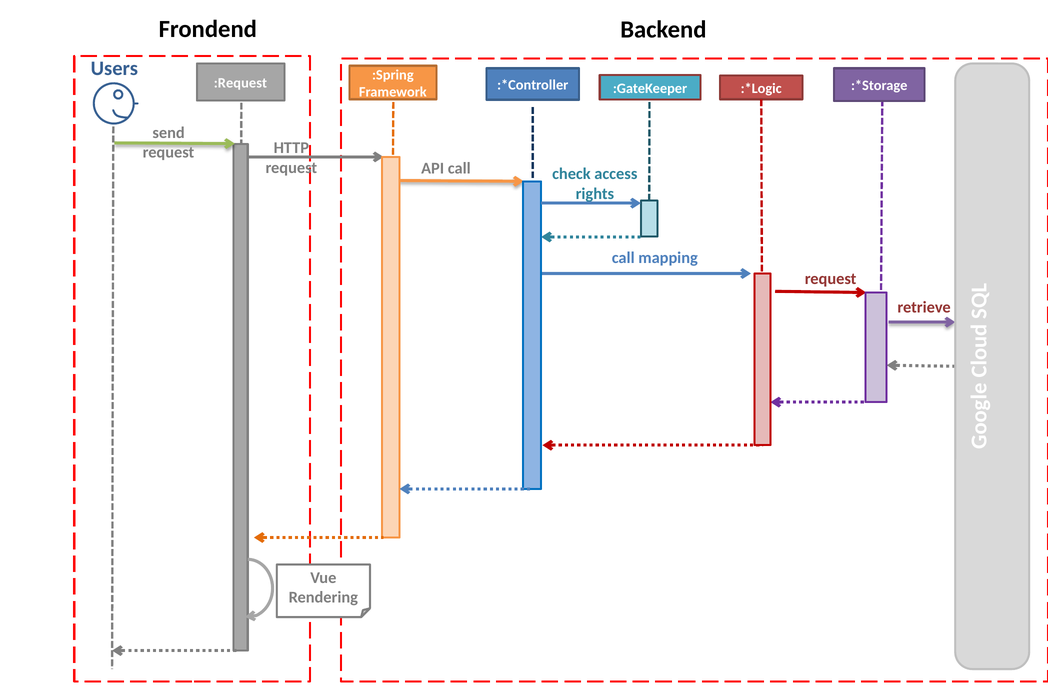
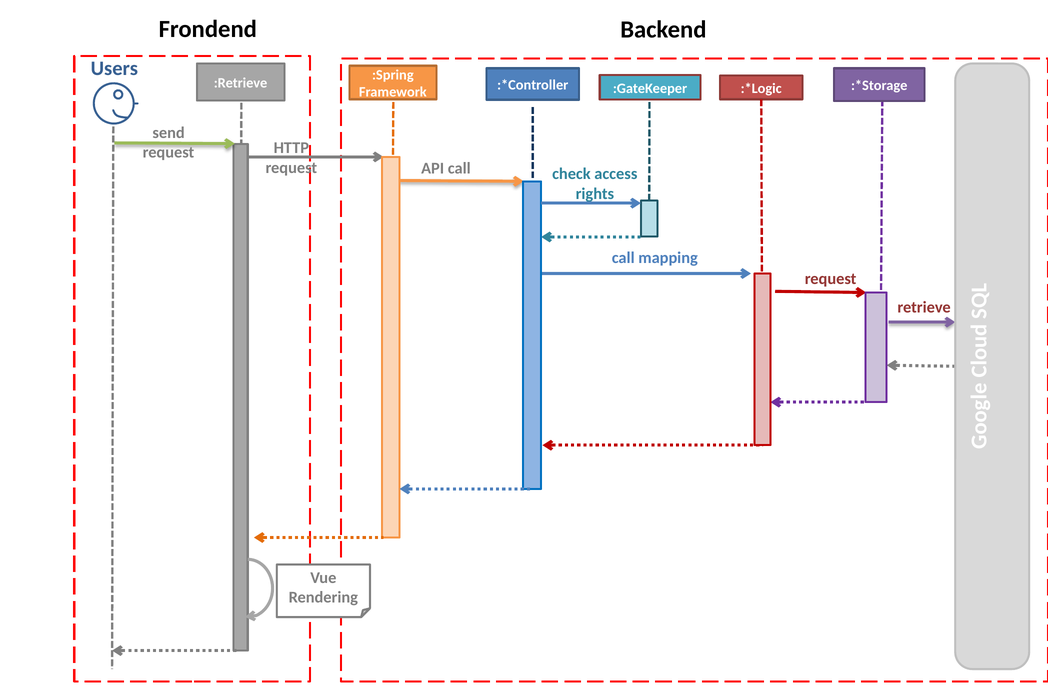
:Request: :Request -> :Retrieve
